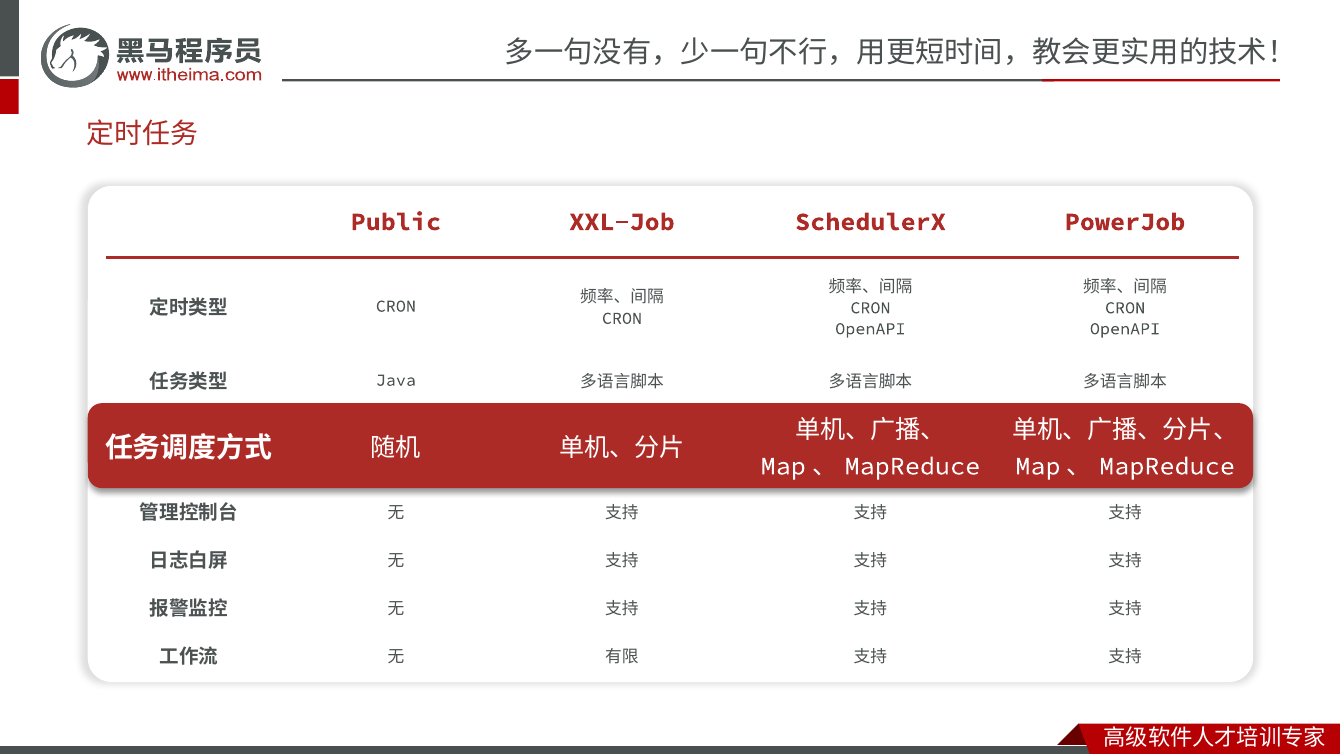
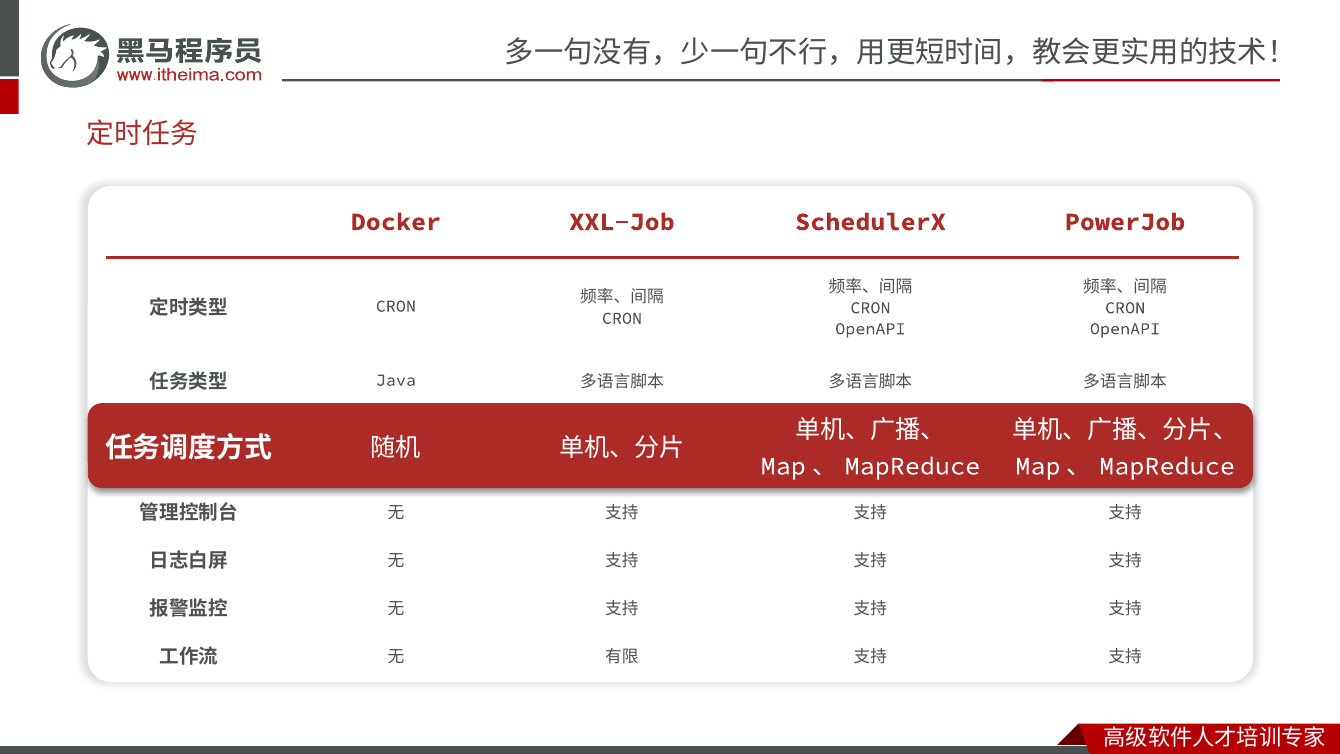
Public: Public -> Docker
